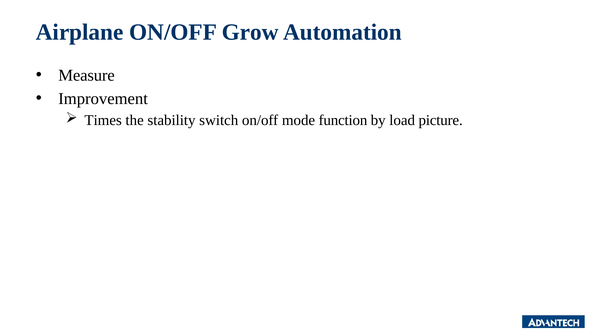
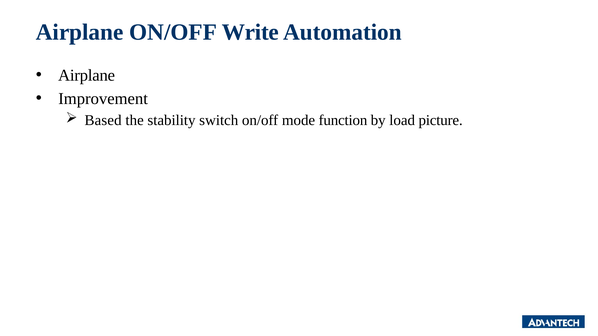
Grow: Grow -> Write
Measure at (87, 75): Measure -> Airplane
Times: Times -> Based
